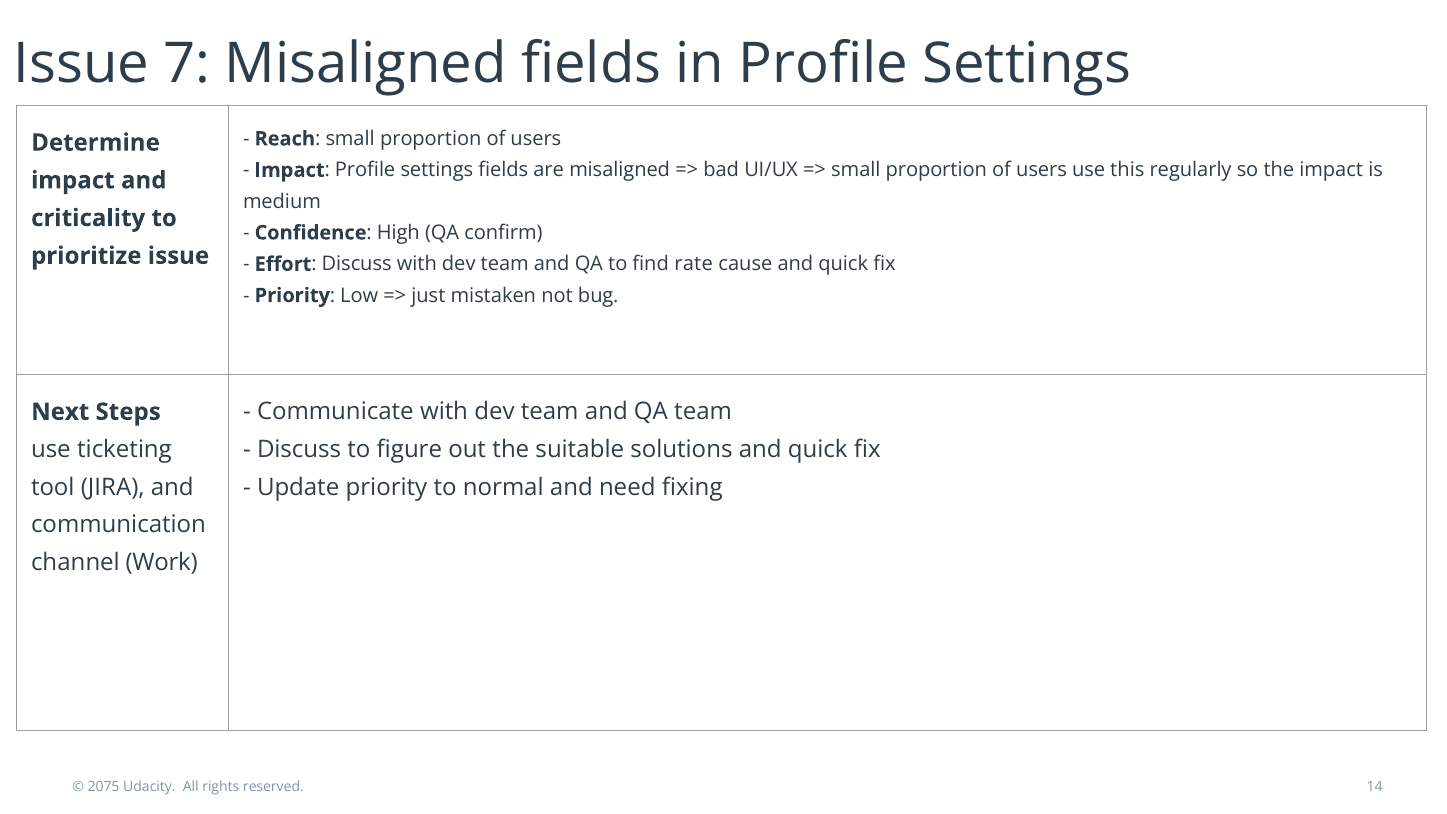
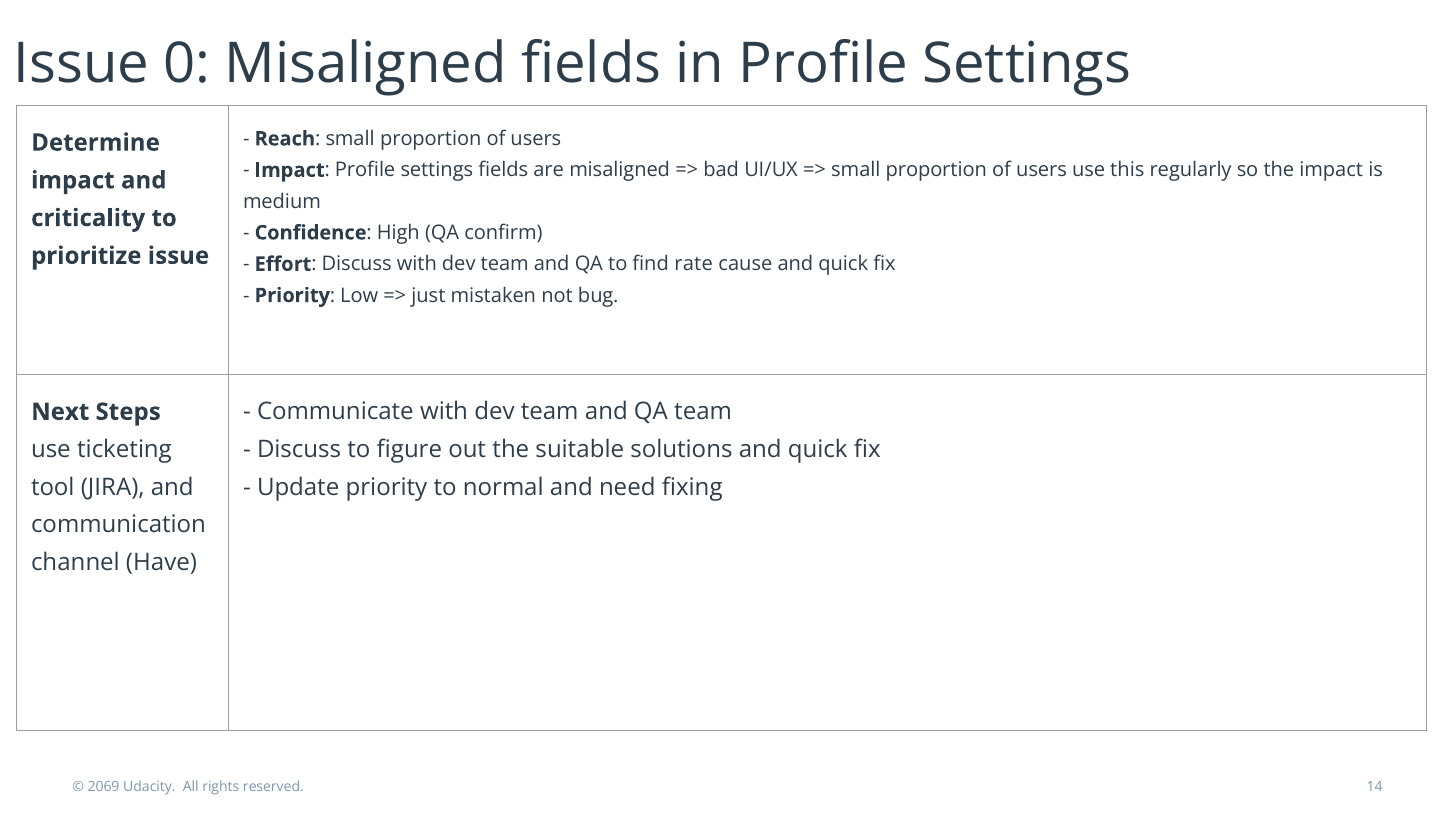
7: 7 -> 0
Work: Work -> Have
2075: 2075 -> 2069
